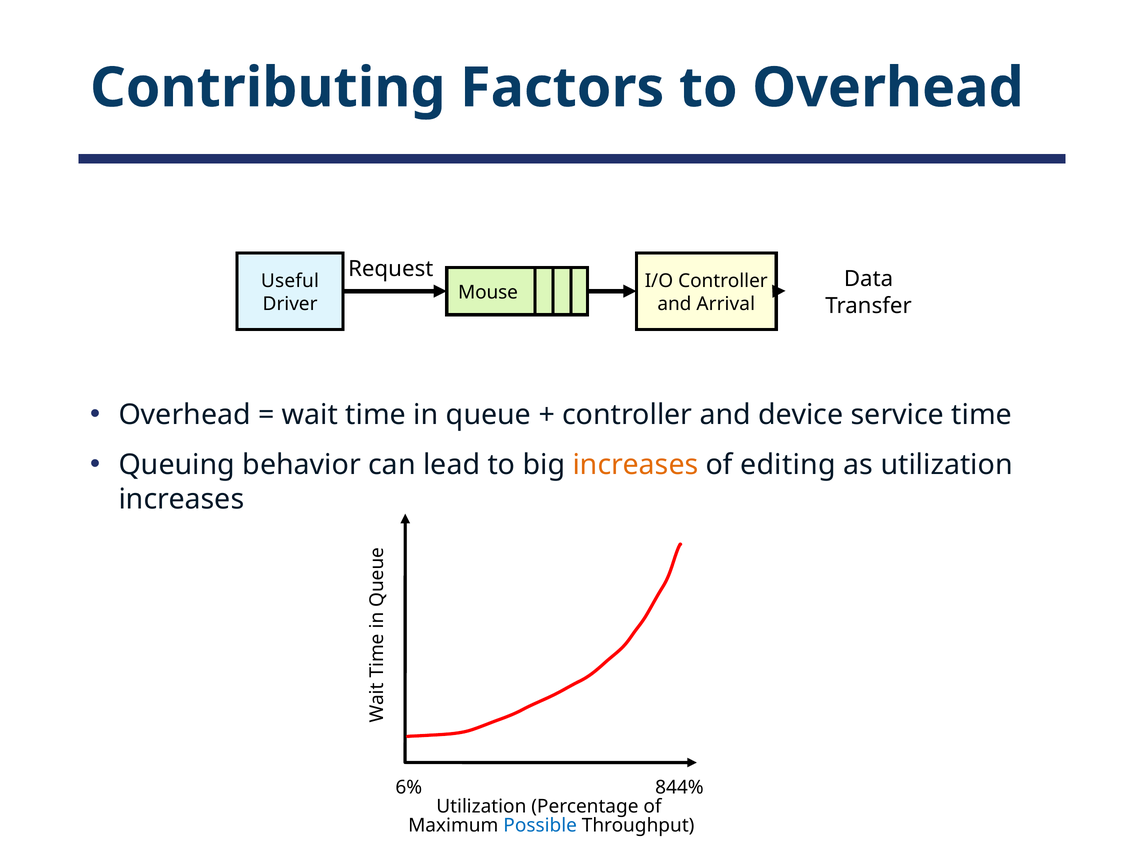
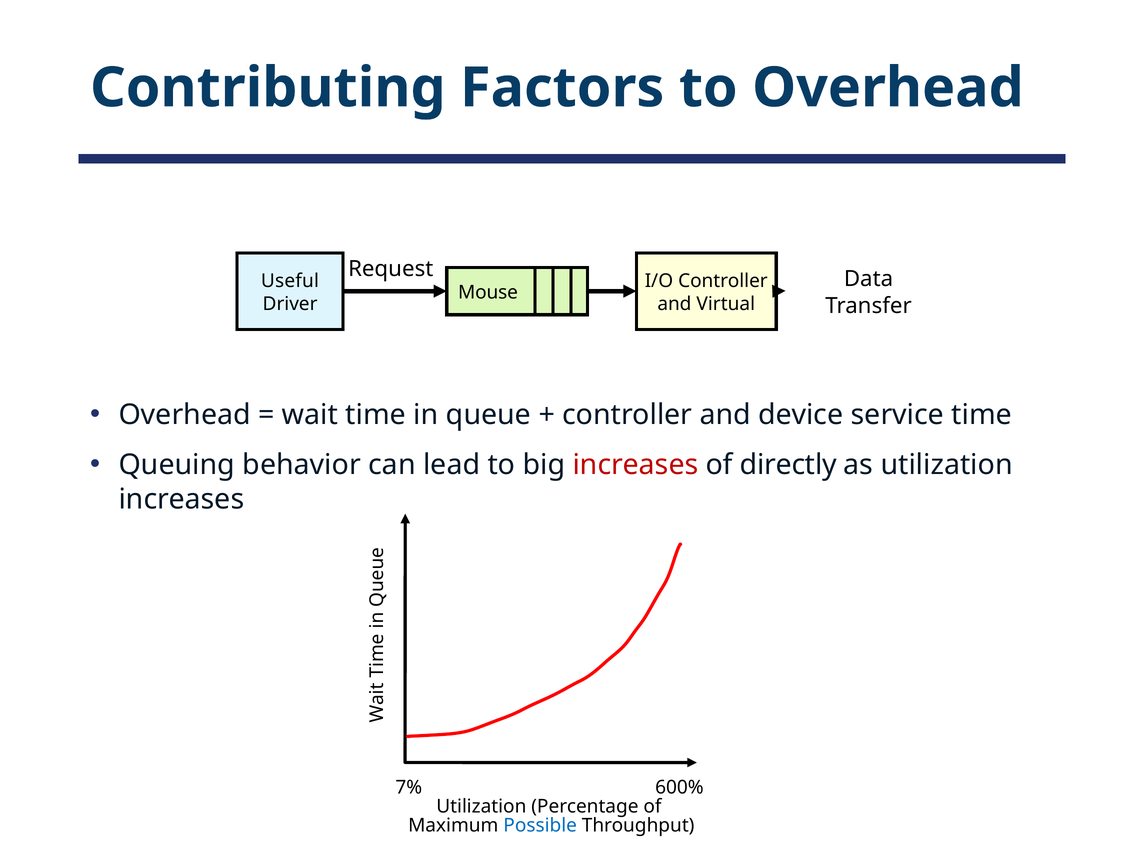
Arrival: Arrival -> Virtual
increases at (635, 465) colour: orange -> red
editing: editing -> directly
6%: 6% -> 7%
844%: 844% -> 600%
